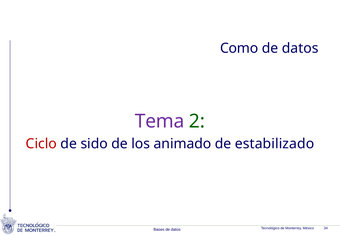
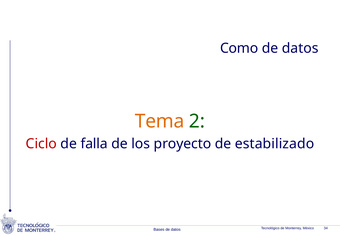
Tema colour: purple -> orange
sido: sido -> falla
animado: animado -> proyecto
